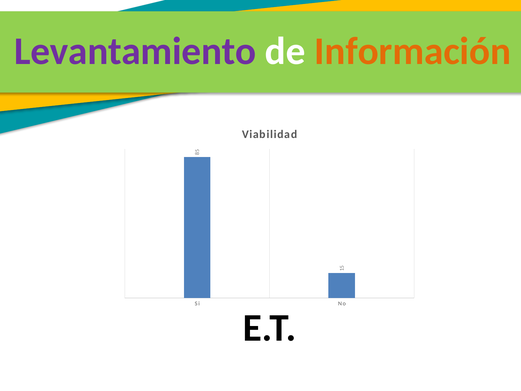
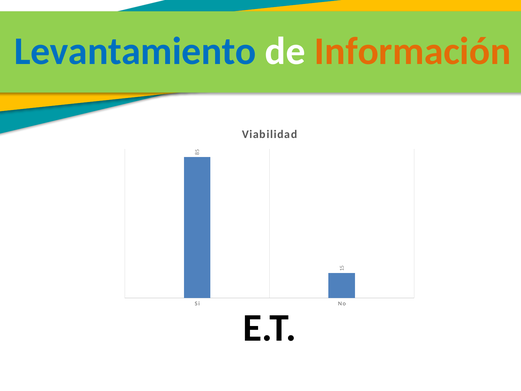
Levantamiento colour: purple -> blue
